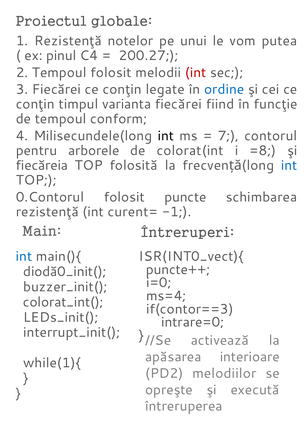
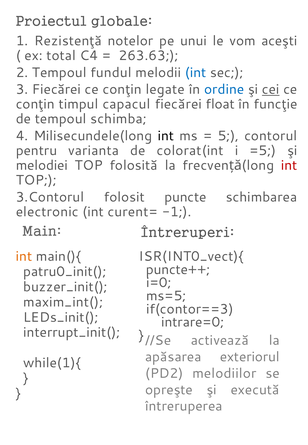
putea: putea -> aceşti
pinul: pinul -> total
200.27: 200.27 -> 263.63
Tempoul folosit: folosit -> fundul
int at (196, 73) colour: red -> blue
cei underline: none -> present
varianta: varianta -> capacul
fiind: fiind -> float
conform: conform -> schimba
7: 7 -> 5
arborele: arborele -> varianta
=8: =8 -> =5
fiecăreia: fiecăreia -> melodiei
int at (289, 165) colour: blue -> red
0.Contorul: 0.Contorul -> 3.Contorul
rezistenţă at (47, 212): rezistenţă -> electronic
int at (24, 256) colour: blue -> orange
diodă0_init(: diodă0_init( -> patru0_init(
ms=4: ms=4 -> ms=5
colorat_int(: colorat_int( -> maxim_int(
interioare: interioare -> exteriorul
